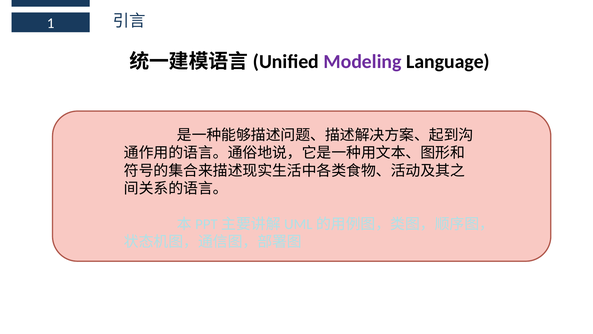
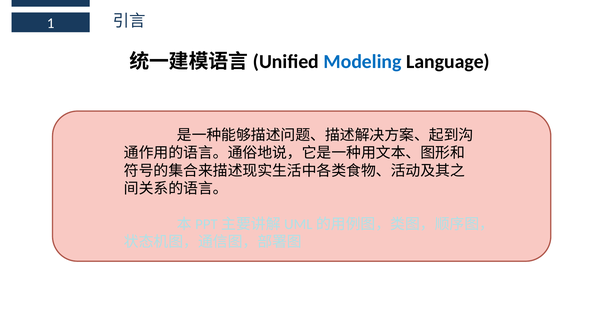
Modeling colour: purple -> blue
